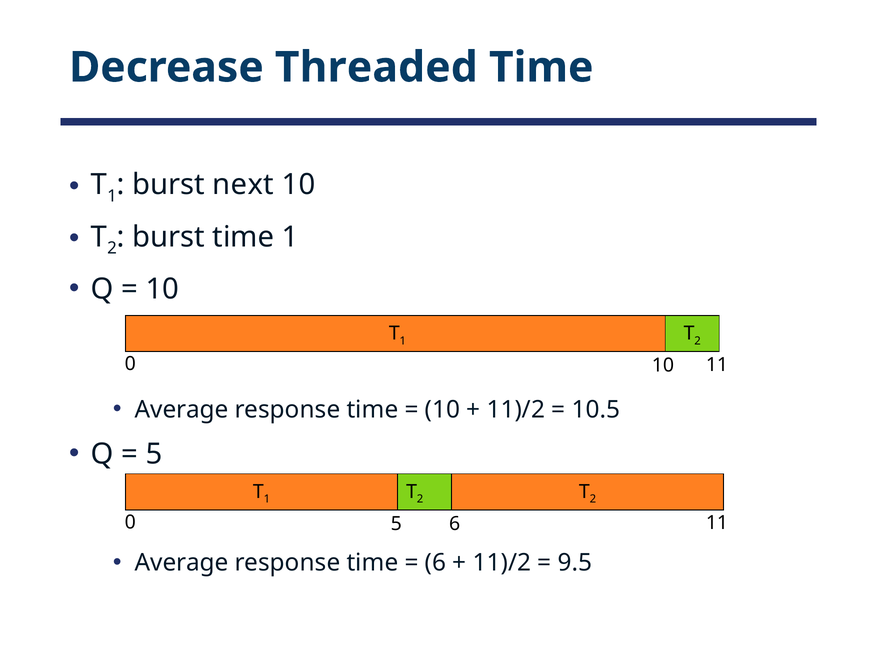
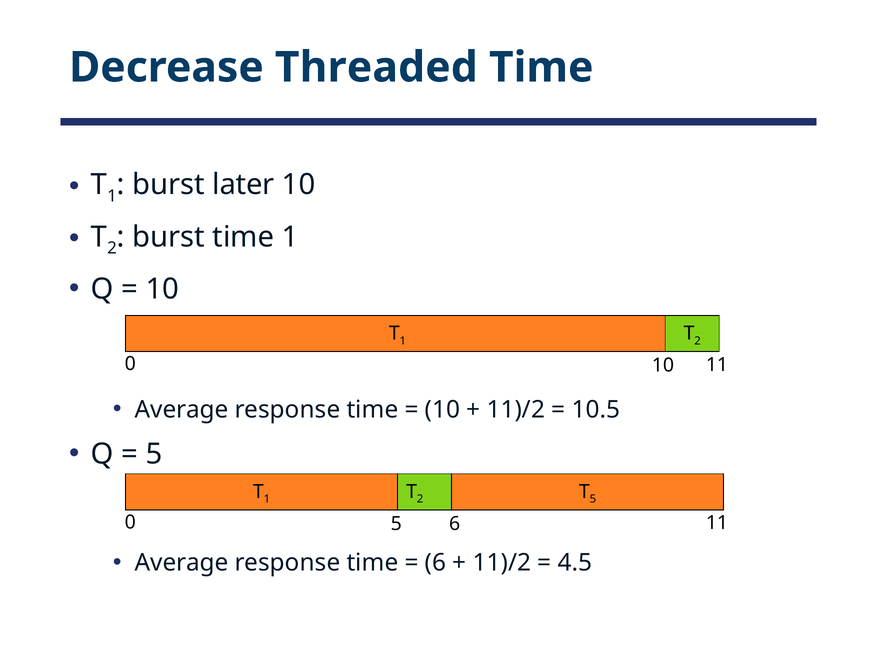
next: next -> later
2 at (593, 499): 2 -> 5
9.5: 9.5 -> 4.5
